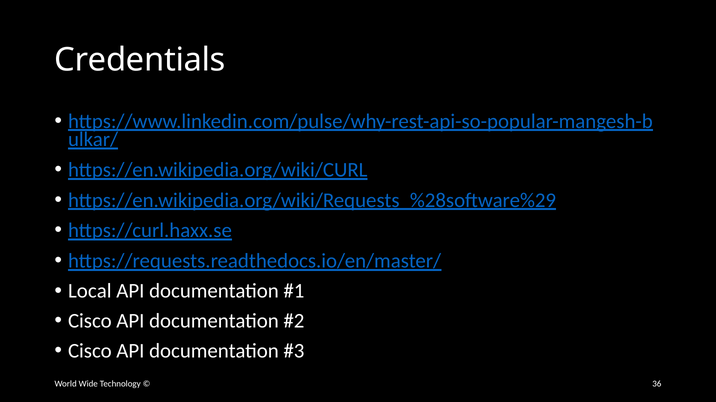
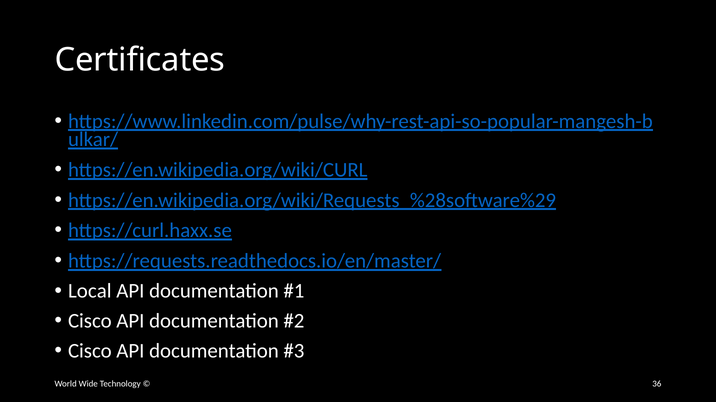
Credentials: Credentials -> Certificates
